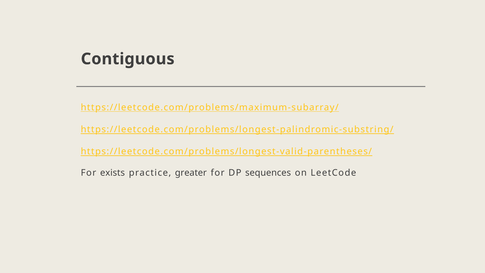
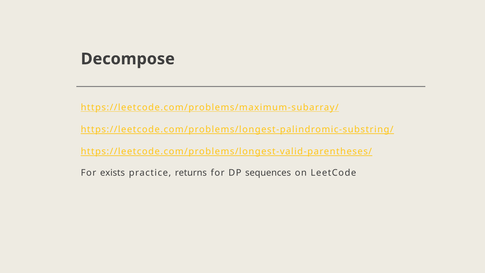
Contiguous: Contiguous -> Decompose
greater: greater -> returns
